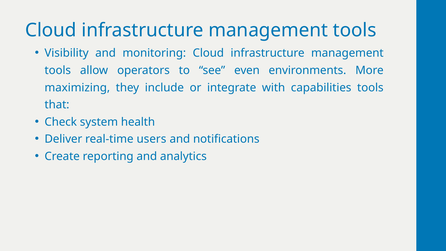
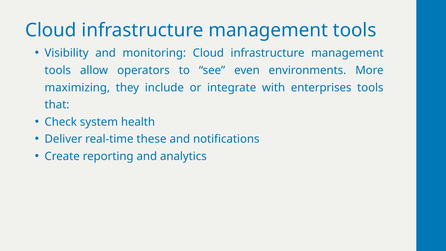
capabilities: capabilities -> enterprises
users: users -> these
